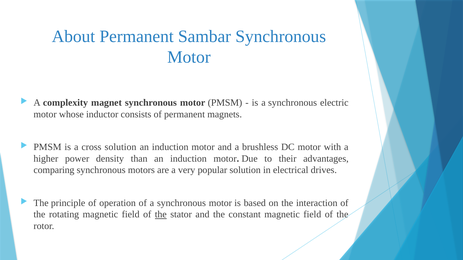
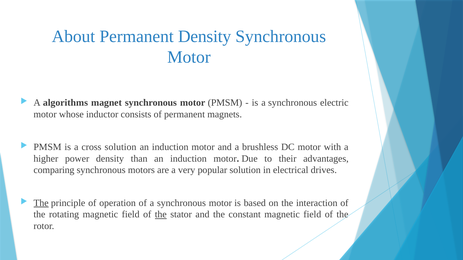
Permanent Sambar: Sambar -> Density
complexity: complexity -> algorithms
The at (41, 203) underline: none -> present
